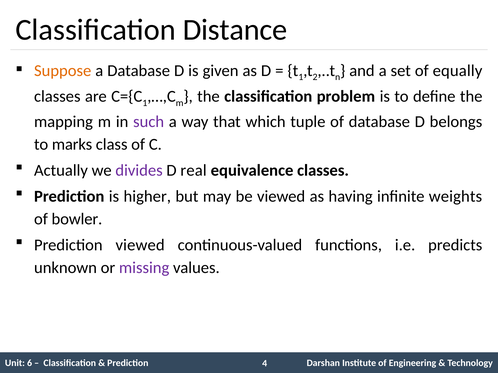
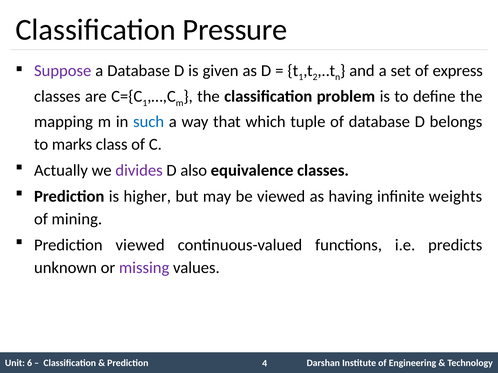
Distance: Distance -> Pressure
Suppose colour: orange -> purple
equally: equally -> express
such colour: purple -> blue
real: real -> also
bowler: bowler -> mining
